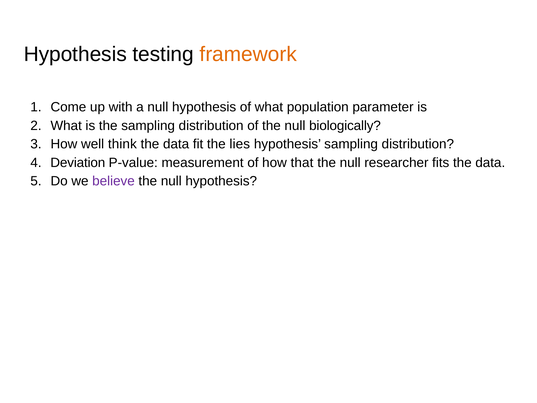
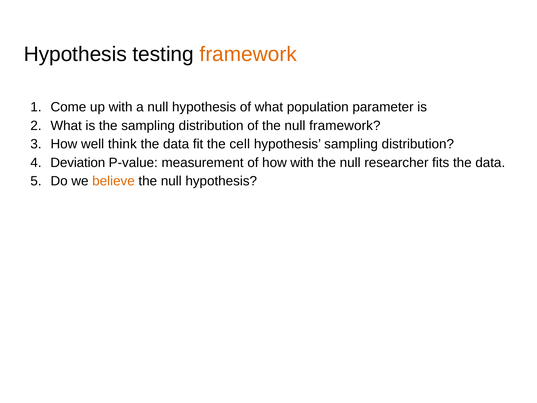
null biologically: biologically -> framework
lies: lies -> cell
how that: that -> with
believe colour: purple -> orange
